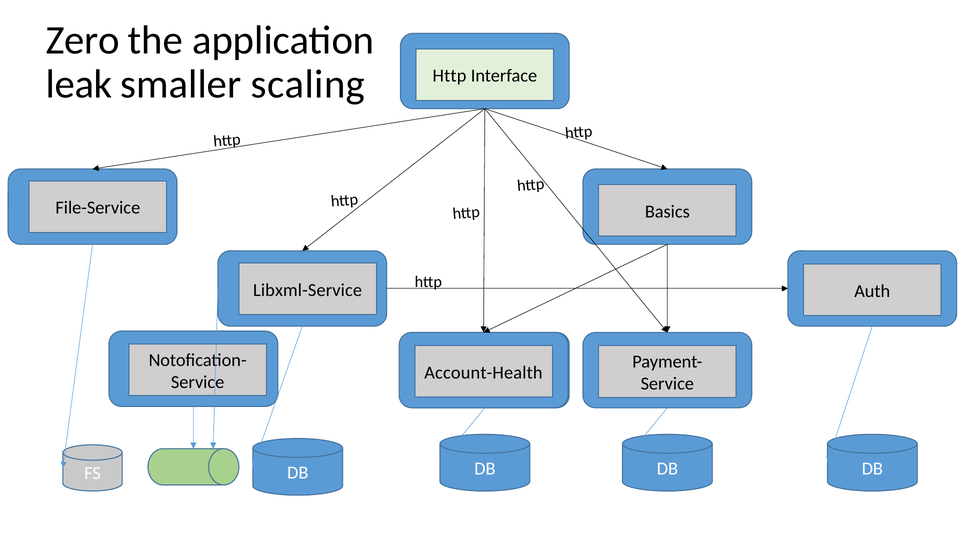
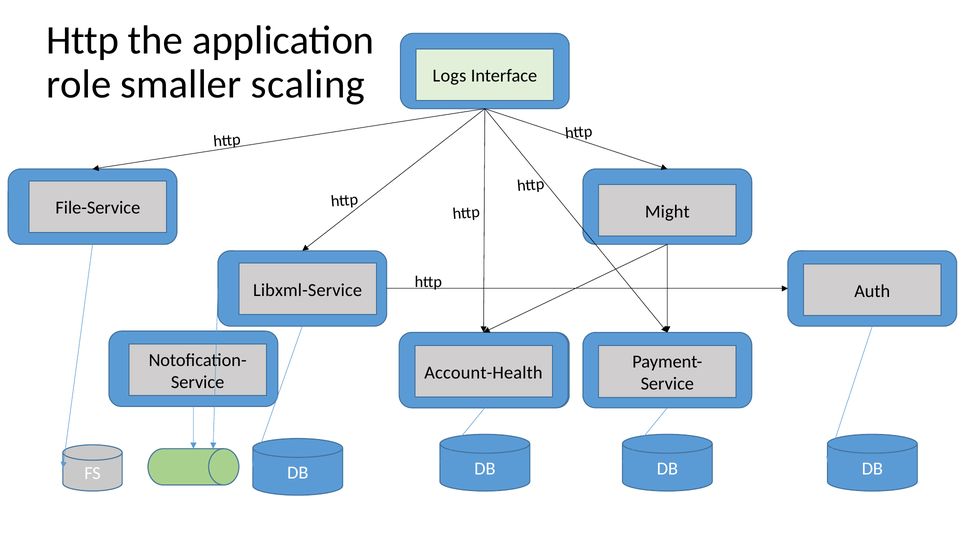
Zero at (83, 40): Zero -> Http
leak: leak -> role
Http at (449, 76): Http -> Logs
Basics: Basics -> Might
